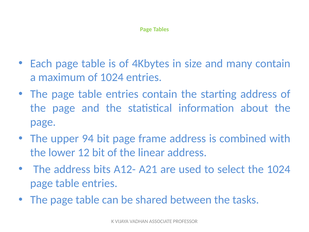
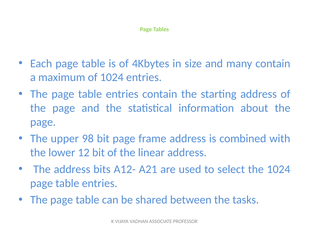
94: 94 -> 98
